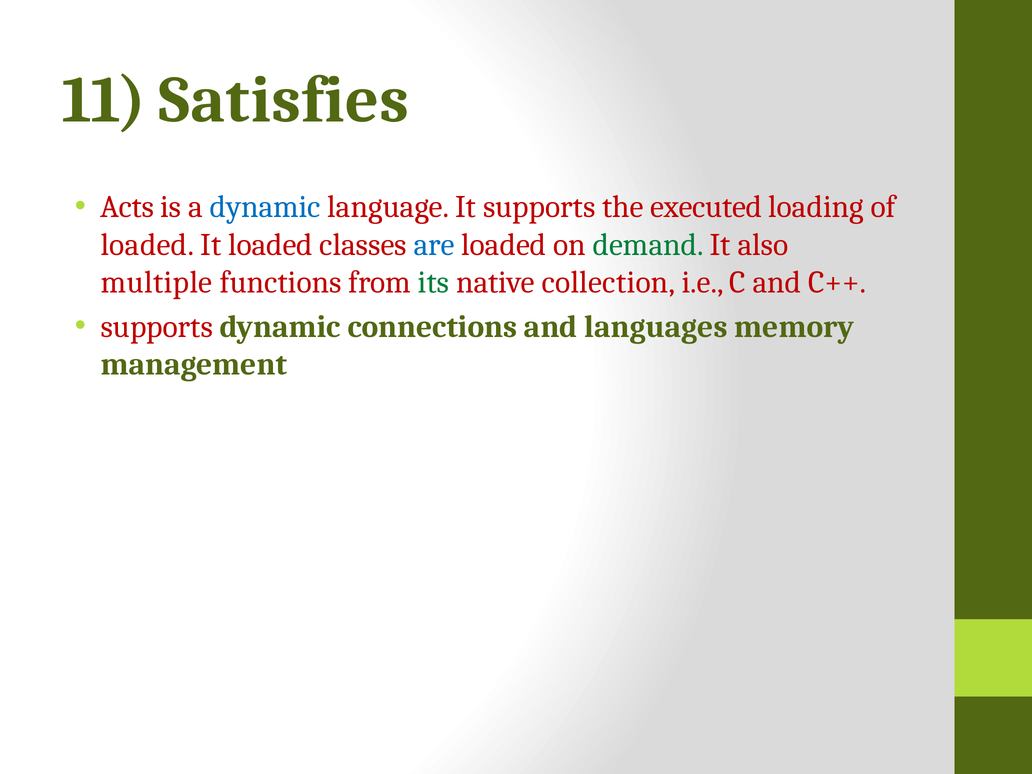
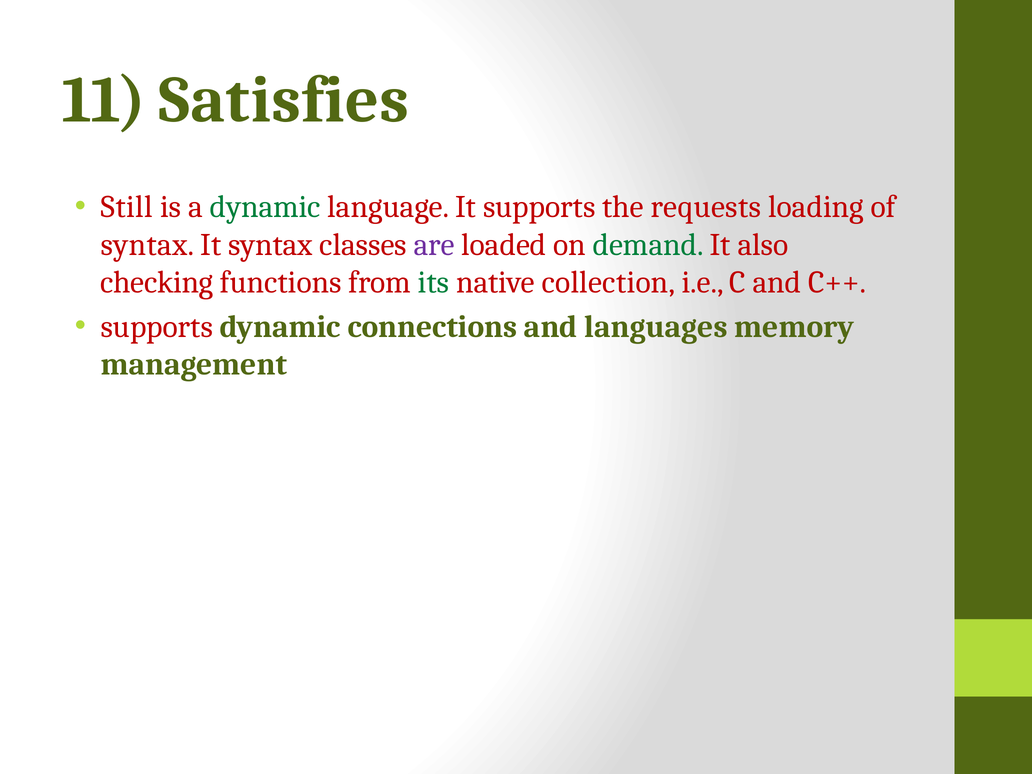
Acts: Acts -> Still
dynamic at (265, 207) colour: blue -> green
executed: executed -> requests
loaded at (147, 245): loaded -> syntax
It loaded: loaded -> syntax
are colour: blue -> purple
multiple: multiple -> checking
